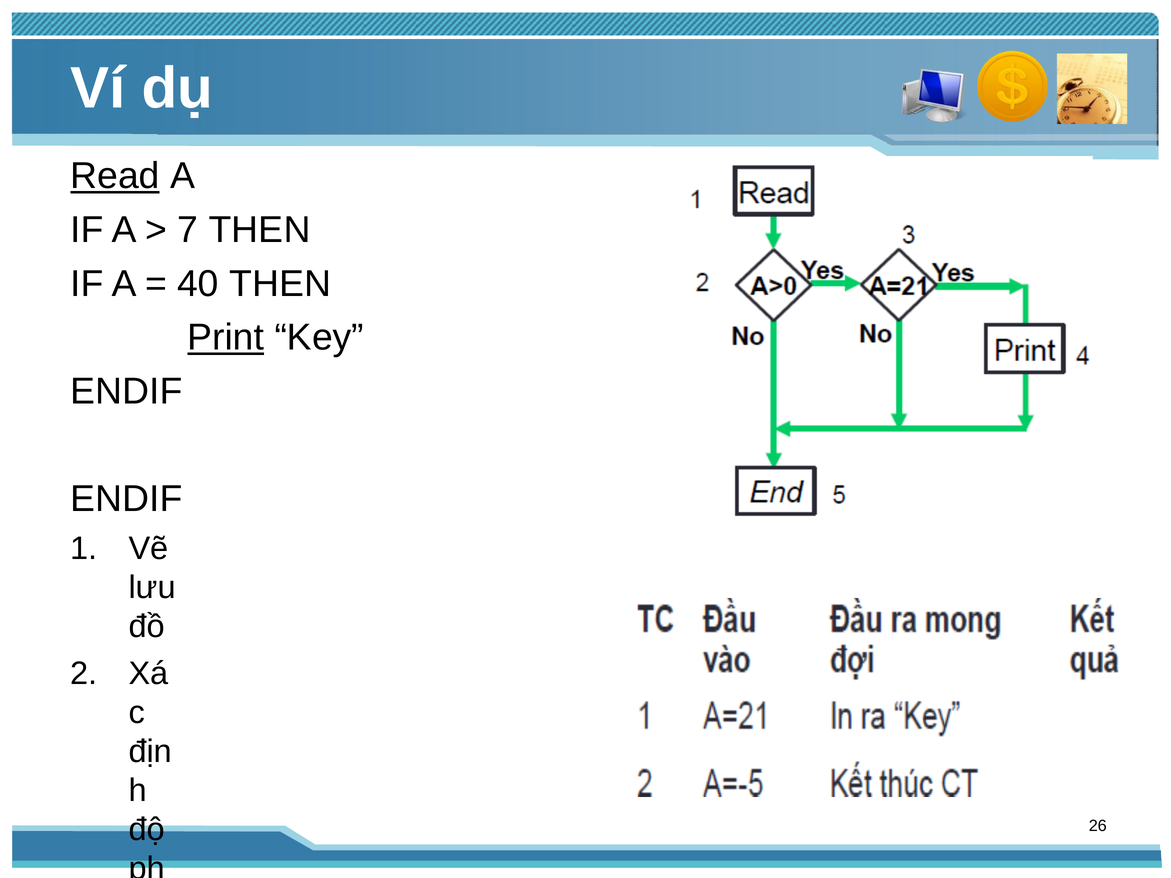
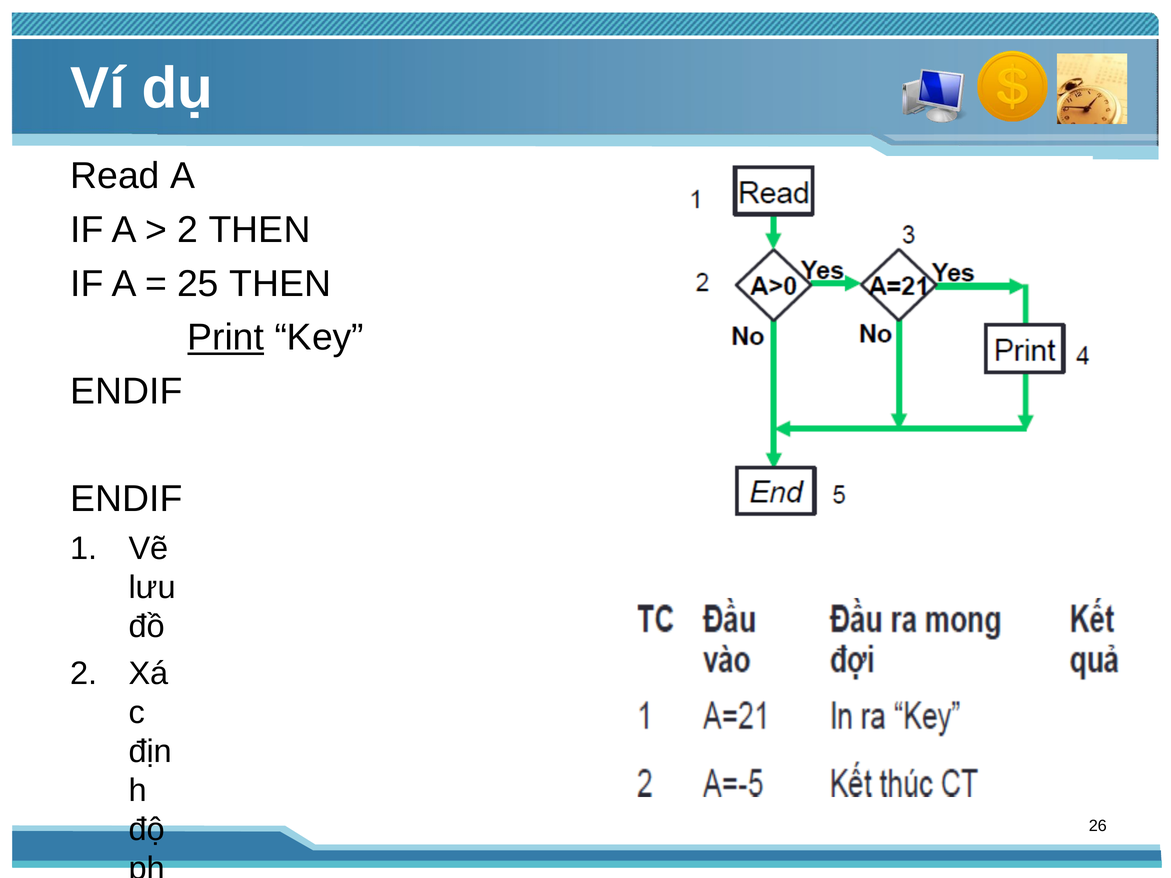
Read underline: present -> none
7 at (188, 230): 7 -> 2
40: 40 -> 25
